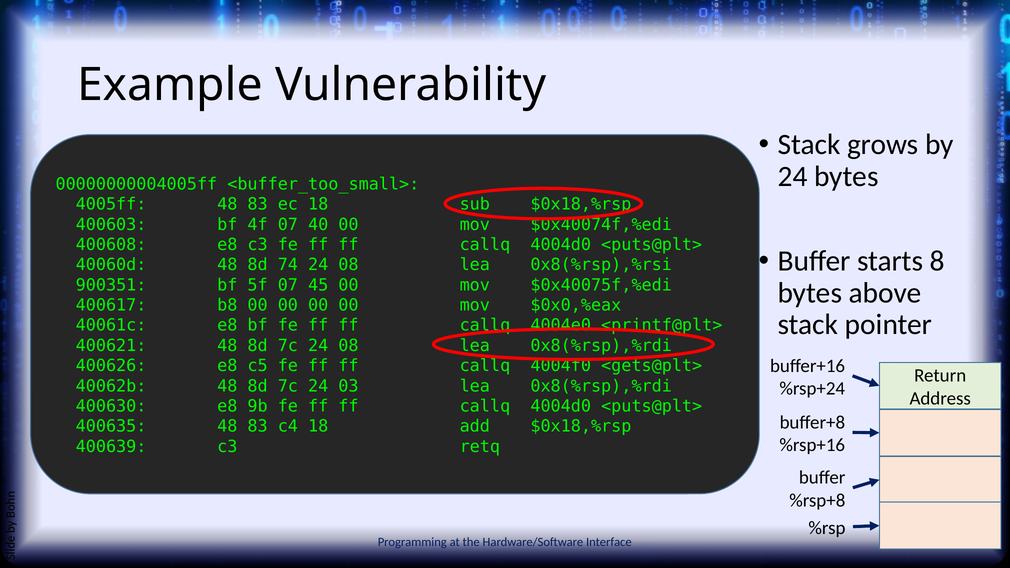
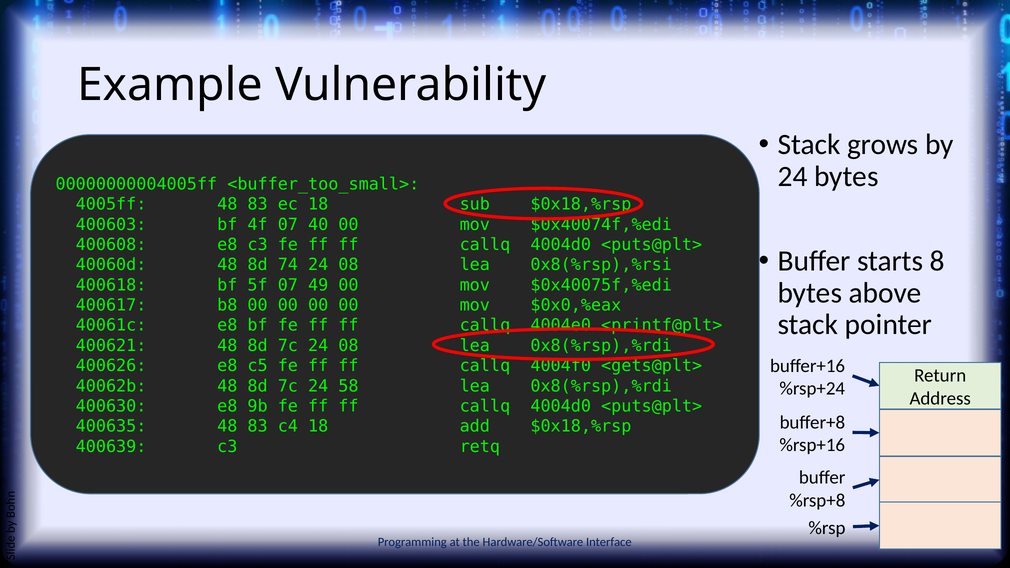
900351: 900351 -> 400618
45: 45 -> 49
03: 03 -> 58
